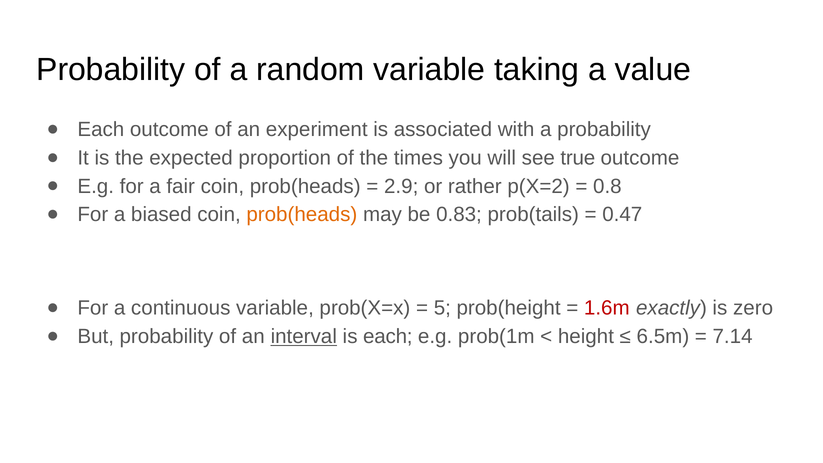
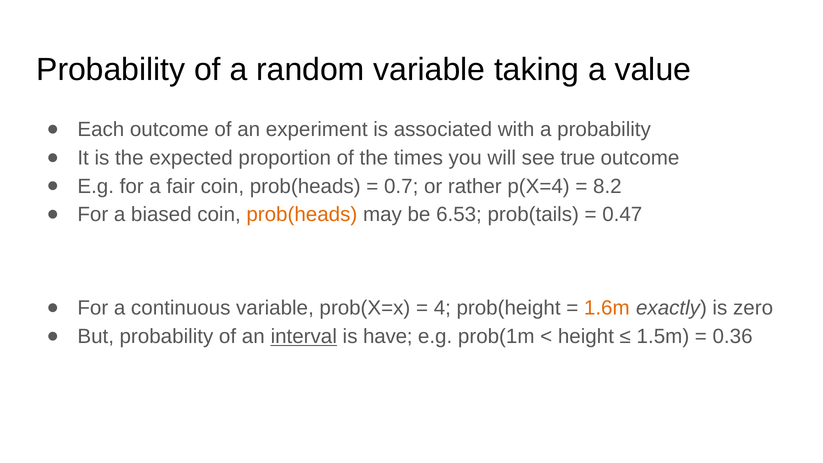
2.9: 2.9 -> 0.7
p(X=2: p(X=2 -> p(X=4
0.8: 0.8 -> 8.2
0.83: 0.83 -> 6.53
5: 5 -> 4
1.6m colour: red -> orange
is each: each -> have
6.5m: 6.5m -> 1.5m
7.14: 7.14 -> 0.36
